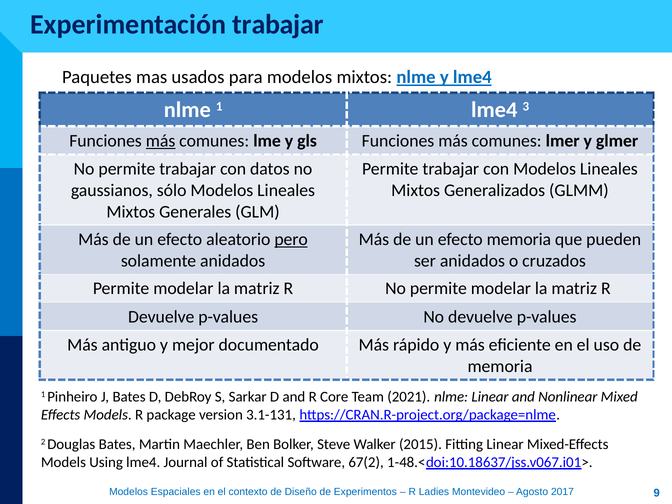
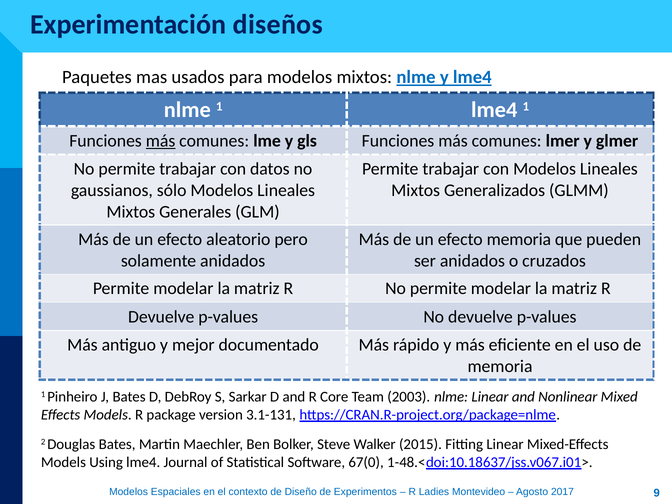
Experimentación trabajar: trabajar -> diseños
lme4 3: 3 -> 1
pero underline: present -> none
2021: 2021 -> 2003
67(2: 67(2 -> 67(0
